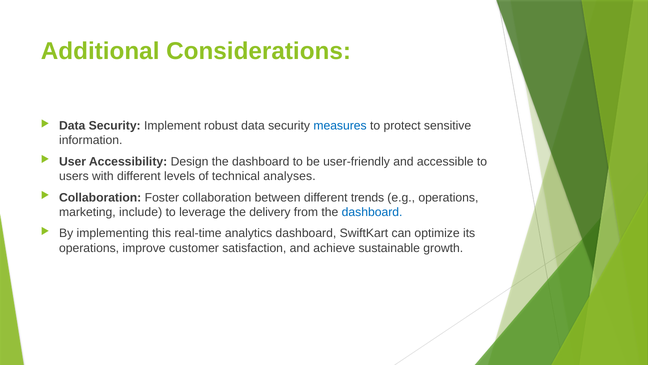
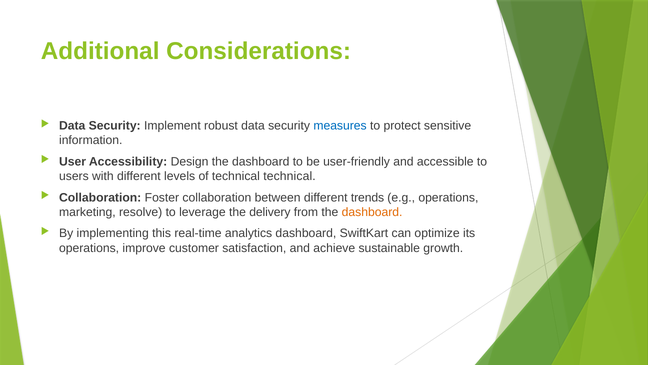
technical analyses: analyses -> technical
include: include -> resolve
dashboard at (372, 212) colour: blue -> orange
